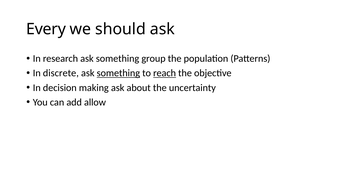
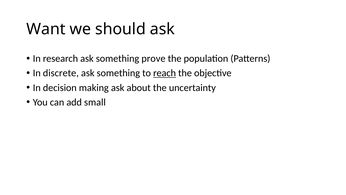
Every: Every -> Want
group: group -> prove
something at (118, 73) underline: present -> none
allow: allow -> small
